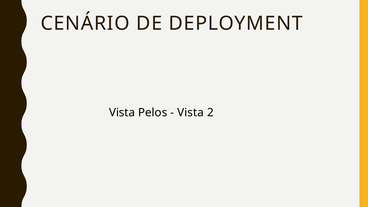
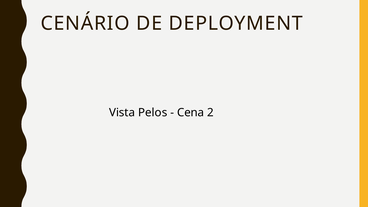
Vista at (190, 113): Vista -> Cena
